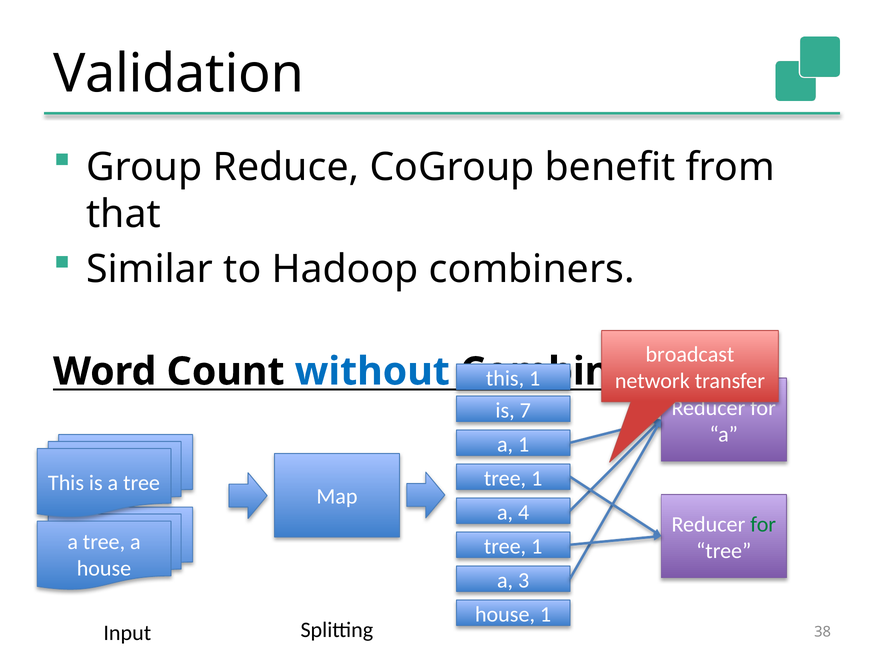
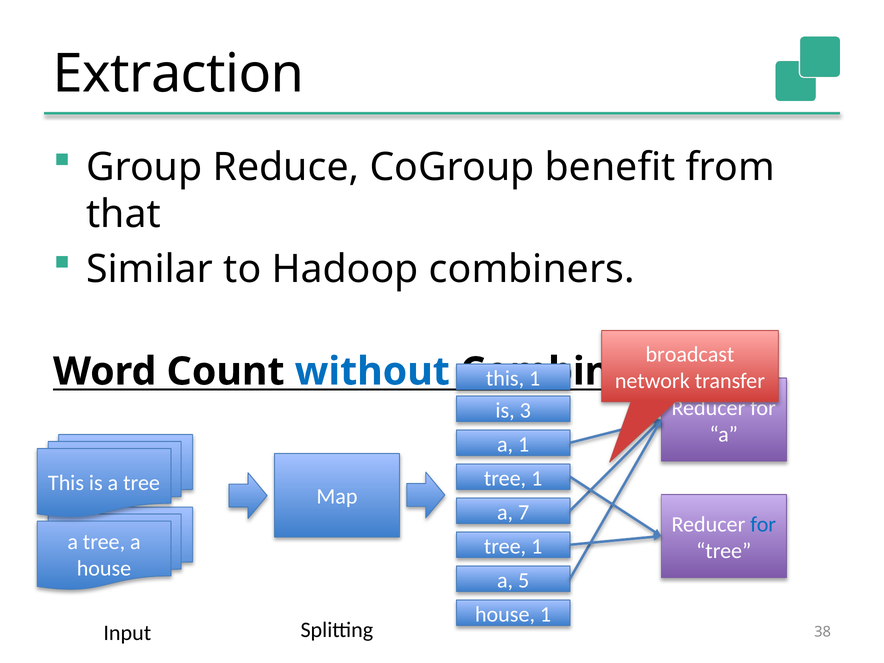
Validation: Validation -> Extraction
7: 7 -> 3
4: 4 -> 7
for at (763, 524) colour: green -> blue
3: 3 -> 5
